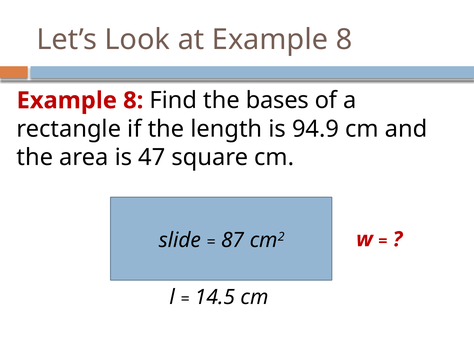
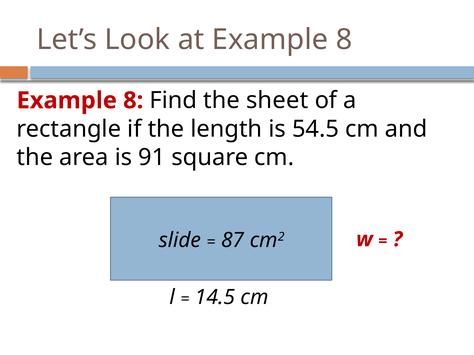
bases: bases -> sheet
94.9: 94.9 -> 54.5
47: 47 -> 91
